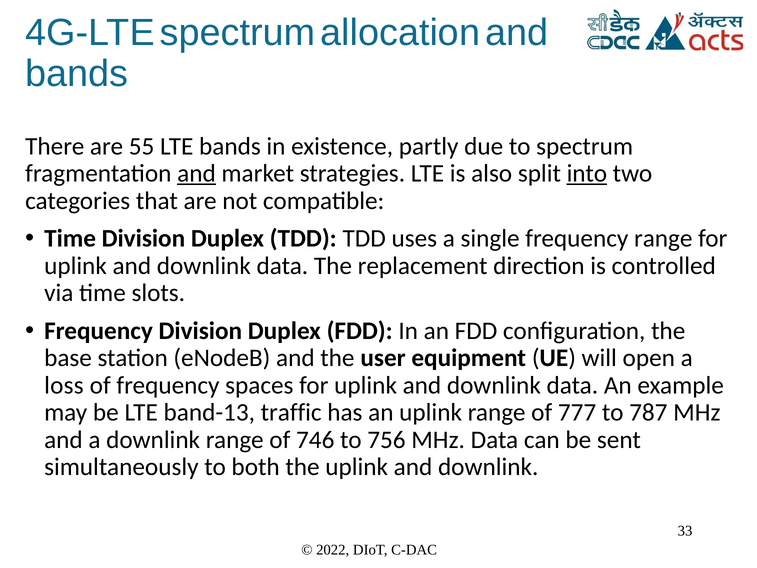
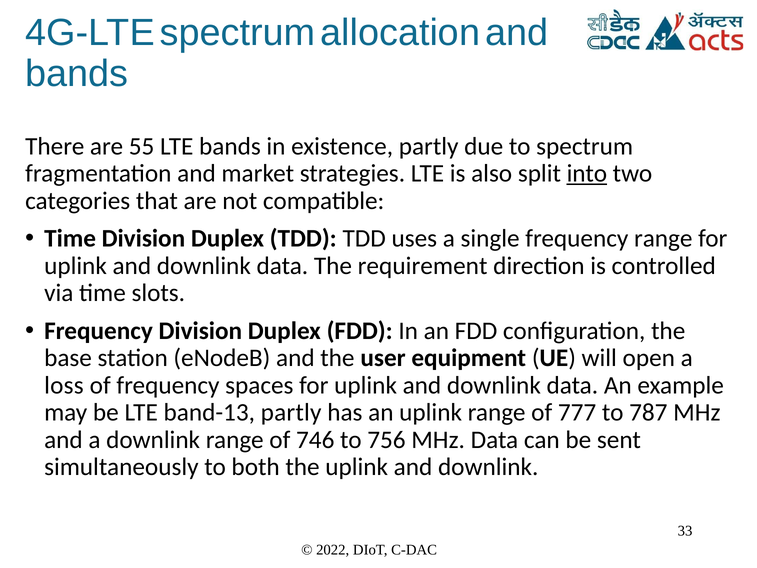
and at (196, 173) underline: present -> none
replacement: replacement -> requirement
band-13 traffic: traffic -> partly
